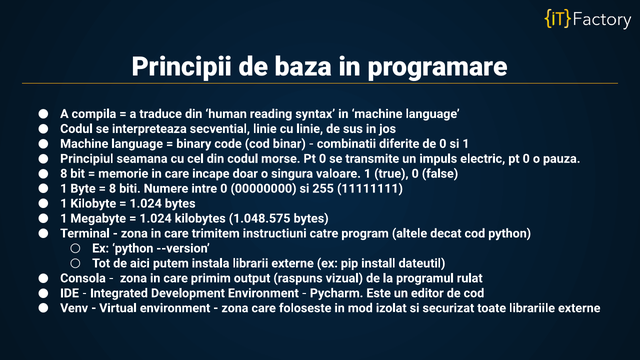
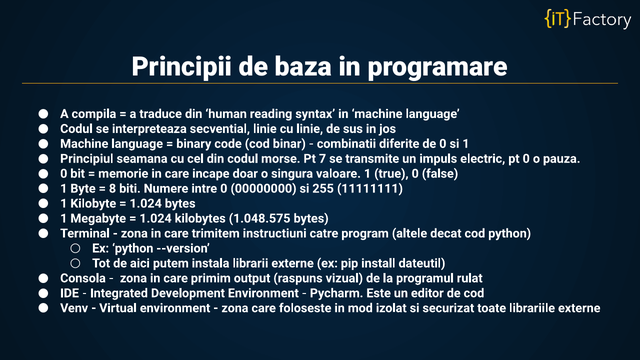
morse Pt 0: 0 -> 7
8 at (64, 174): 8 -> 0
